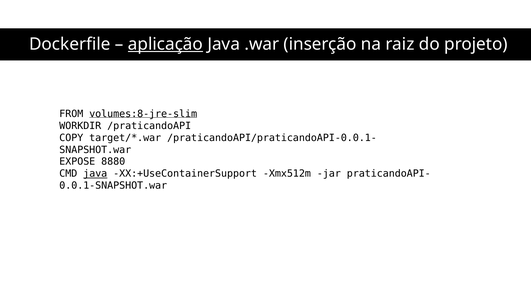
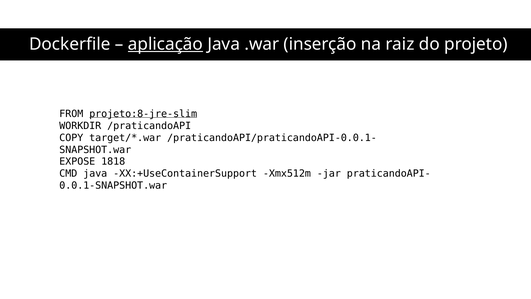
volumes:8-jre-slim: volumes:8-jre-slim -> projeto:8-jre-slim
8880: 8880 -> 1818
java at (95, 173) underline: present -> none
